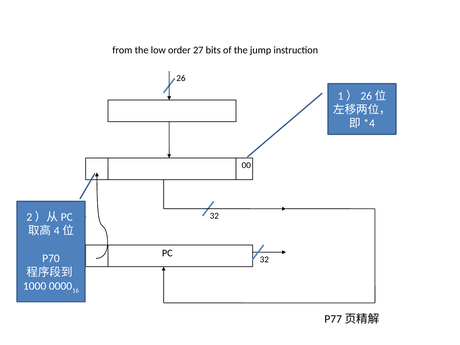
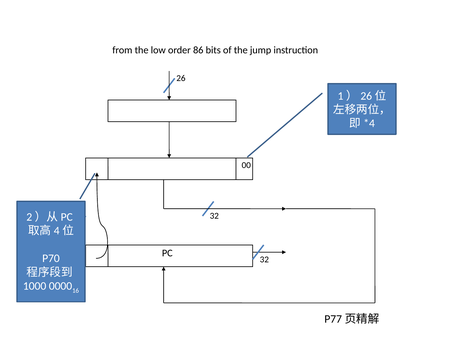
27: 27 -> 86
